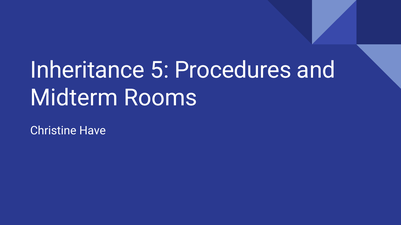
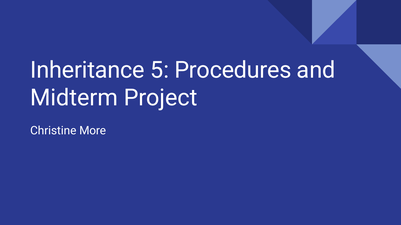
Rooms: Rooms -> Project
Have: Have -> More
